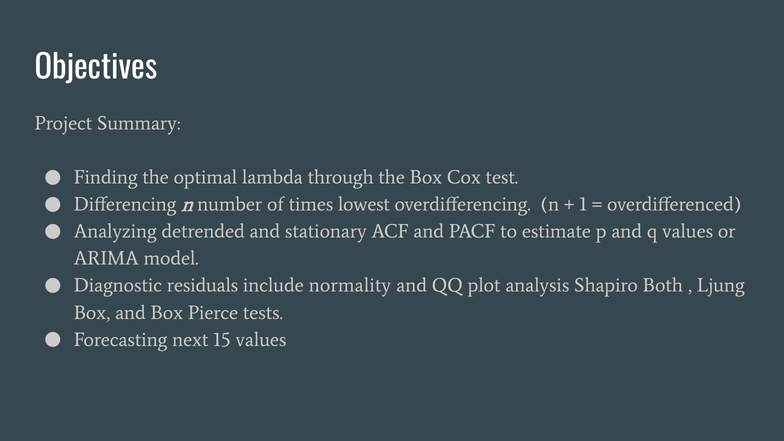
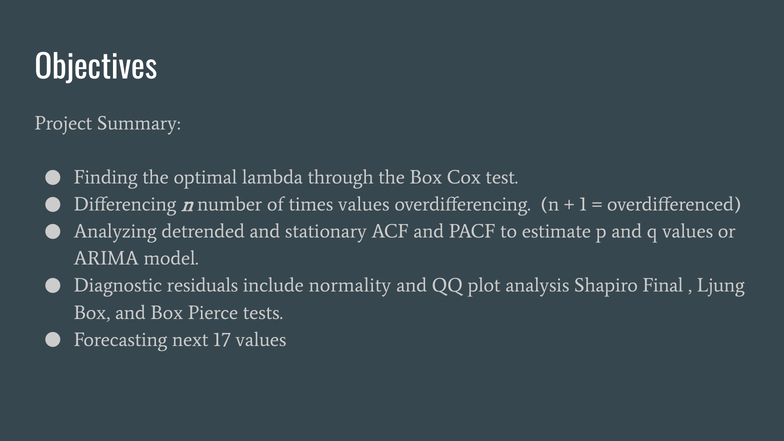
times lowest: lowest -> values
Both: Both -> Final
15: 15 -> 17
